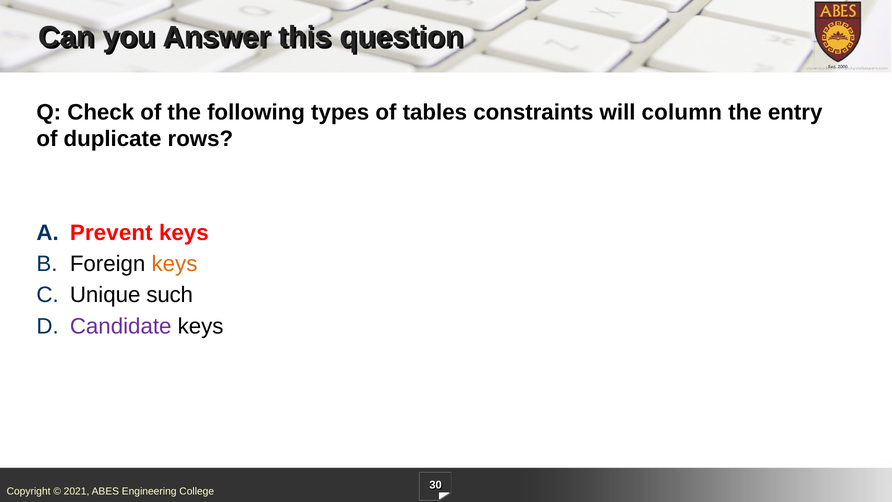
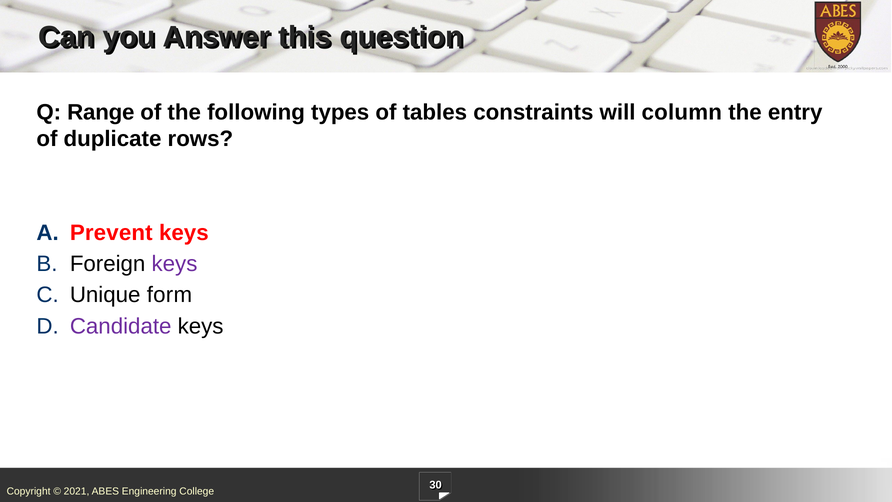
Check: Check -> Range
keys at (174, 264) colour: orange -> purple
such: such -> form
